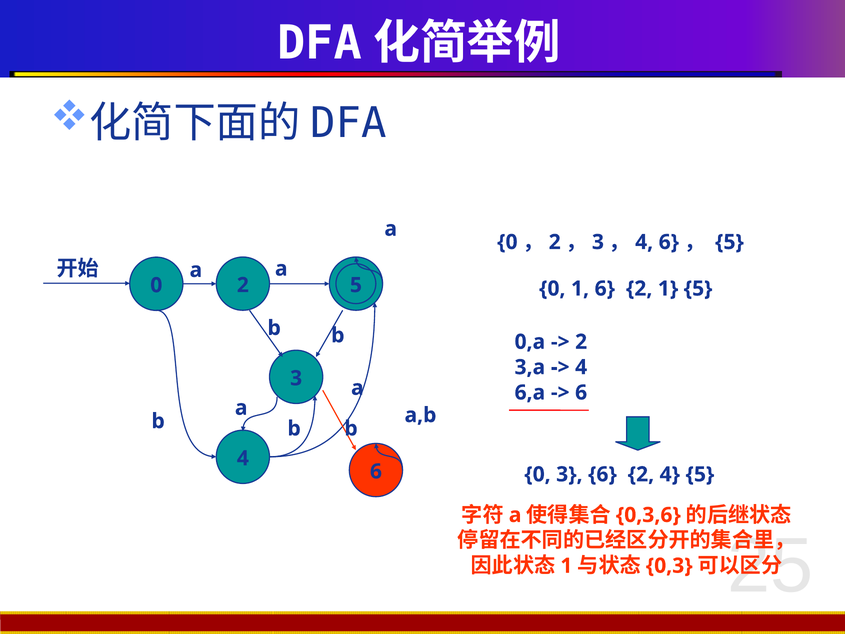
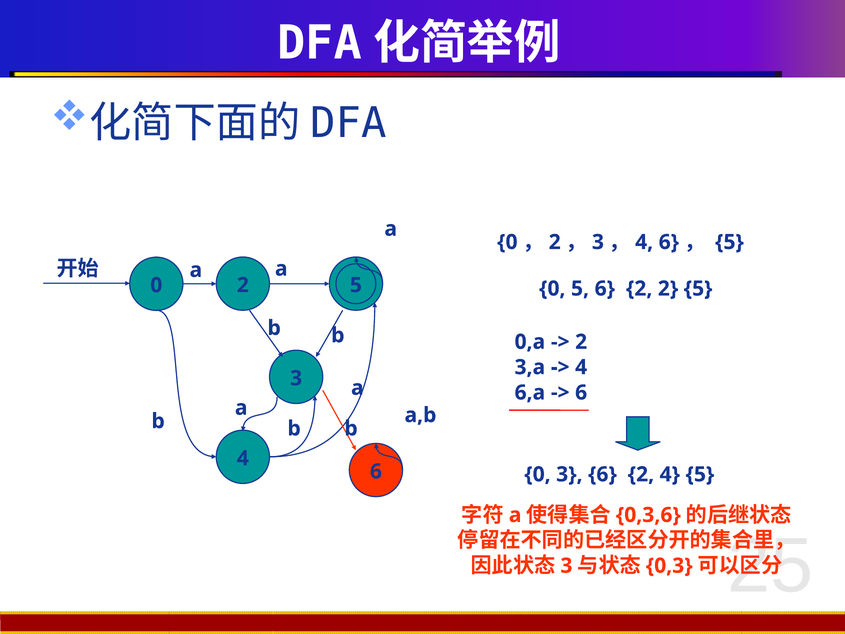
0 1: 1 -> 5
2 1: 1 -> 2
1 at (566, 566): 1 -> 3
